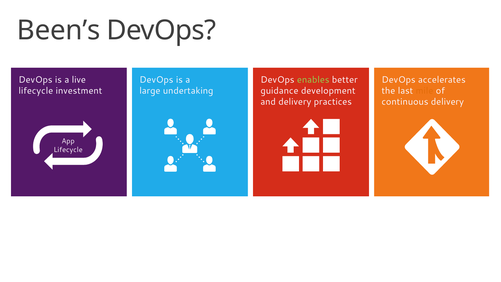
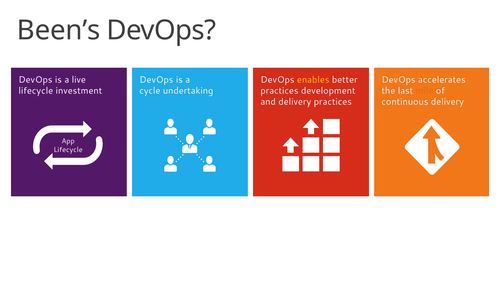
enables colour: light green -> yellow
large: large -> cycle
guidance at (279, 91): guidance -> practices
